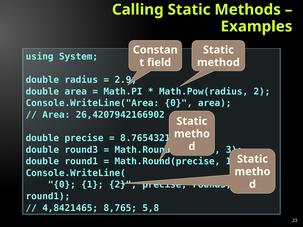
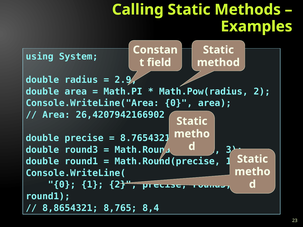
4,8421465: 4,8421465 -> 8,8654321
5,8: 5,8 -> 8,4
